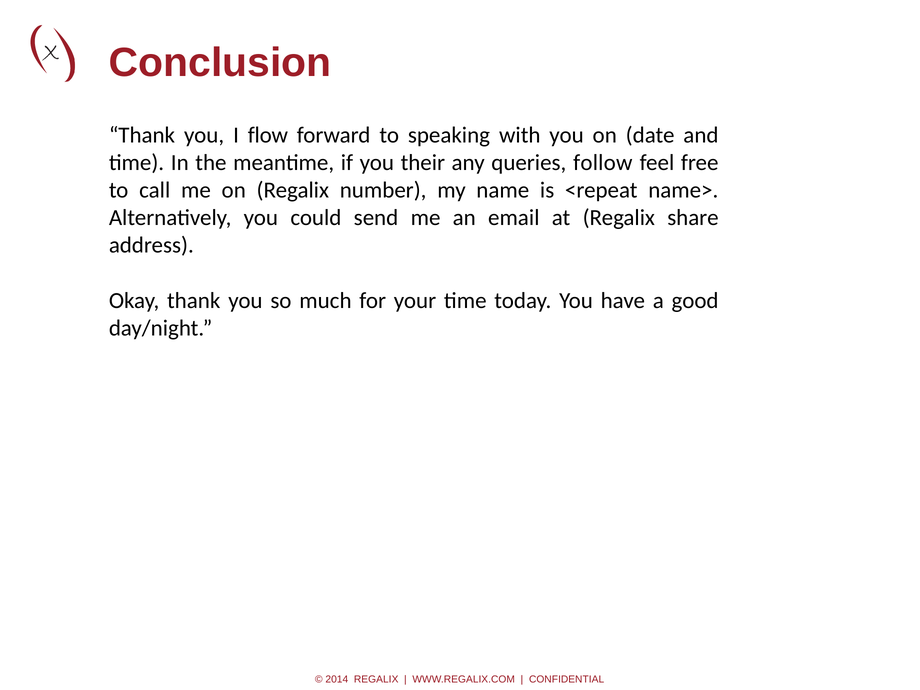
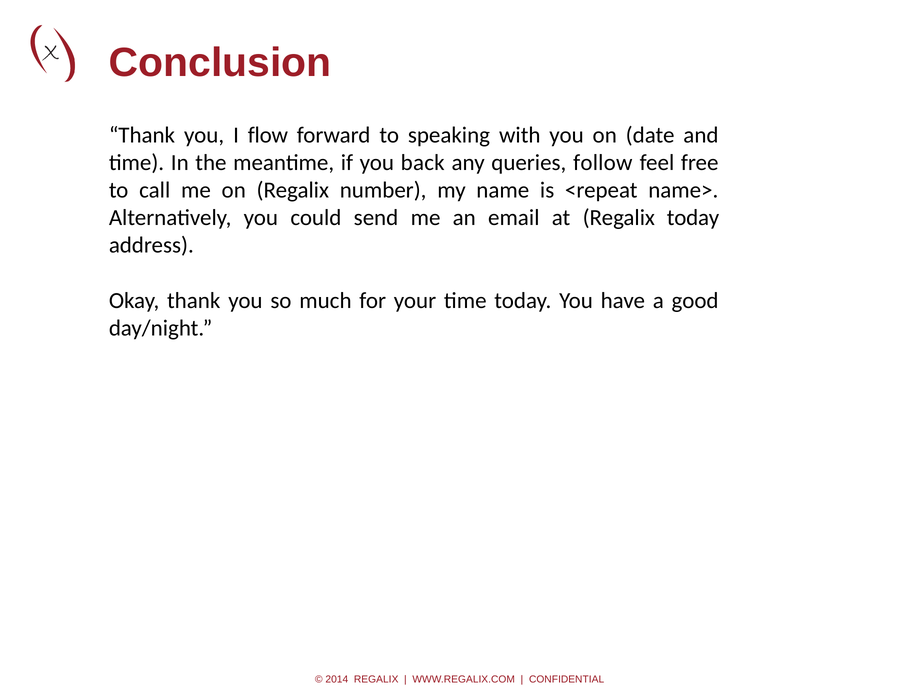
their: their -> back
Regalix share: share -> today
